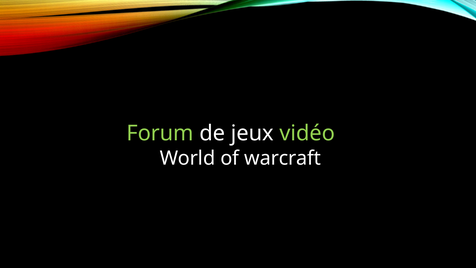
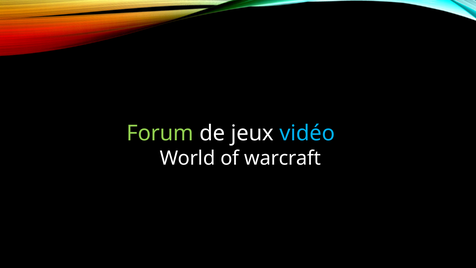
vidéo colour: light green -> light blue
